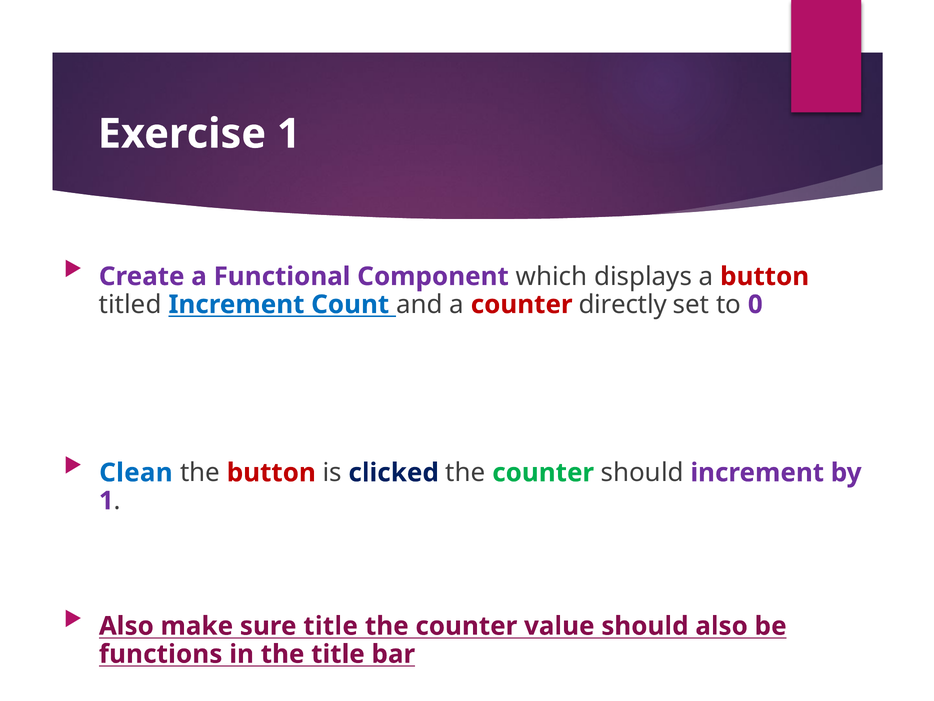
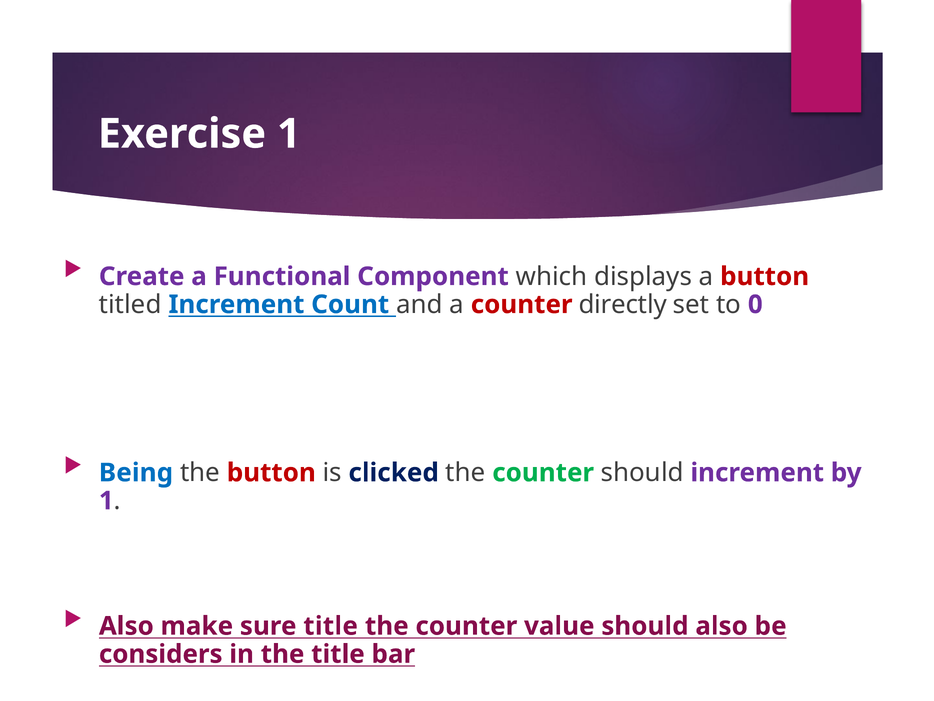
Clean: Clean -> Being
functions: functions -> considers
